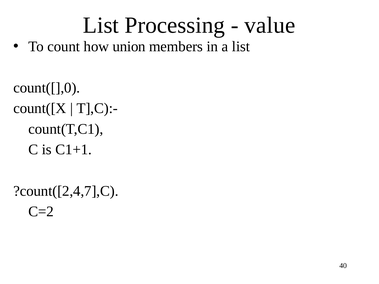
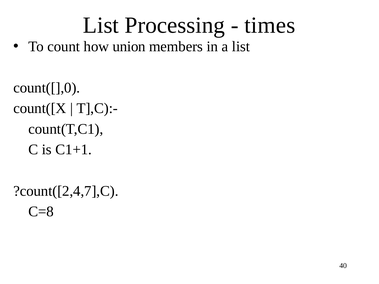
value: value -> times
C=2: C=2 -> C=8
